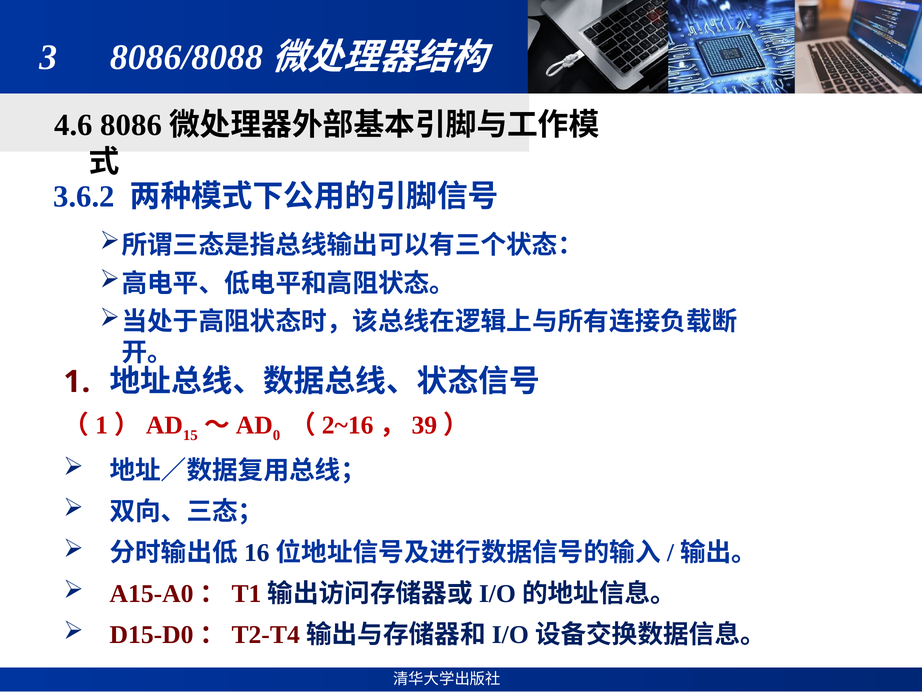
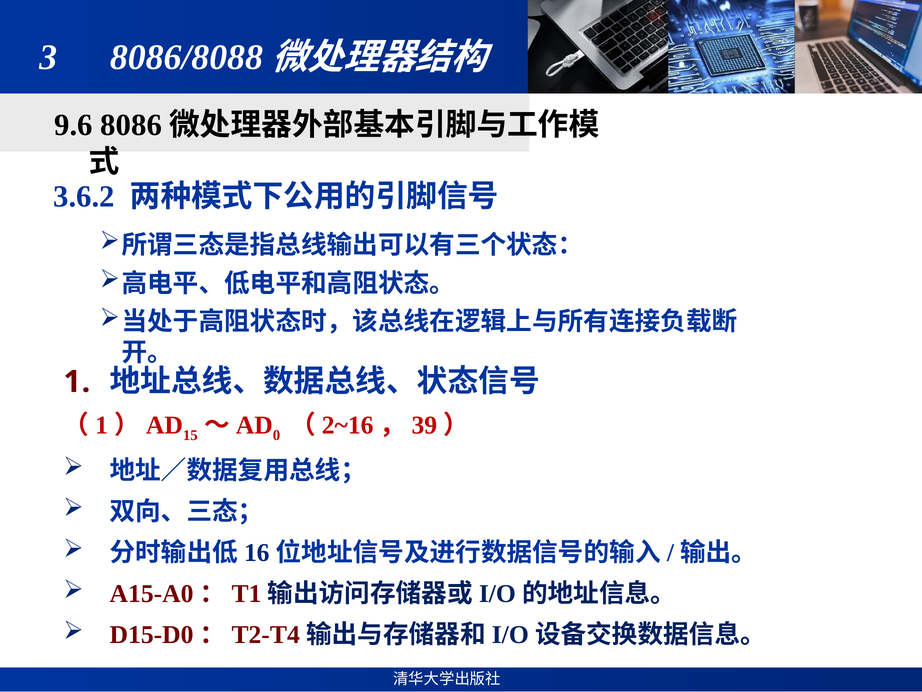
4.6: 4.6 -> 9.6
